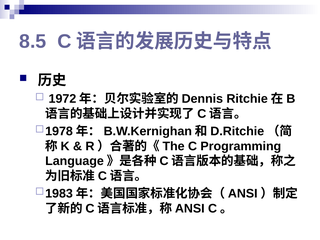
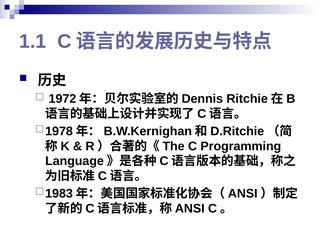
8.5: 8.5 -> 1.1
